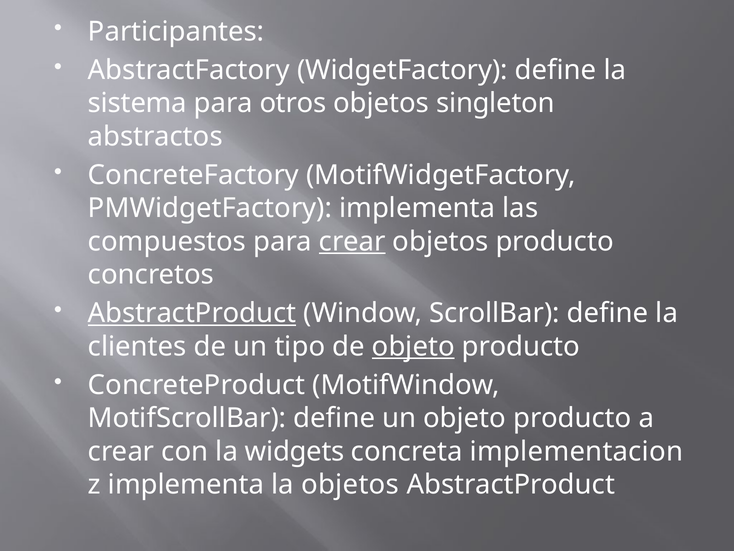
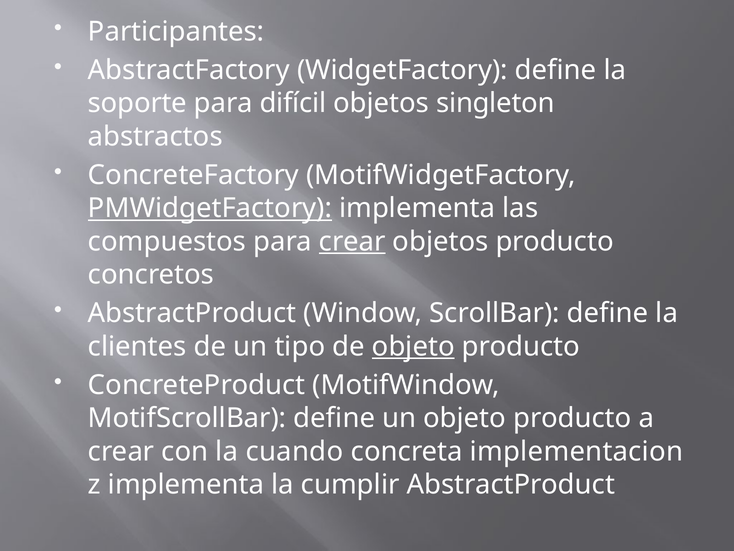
sistema: sistema -> soporte
otros: otros -> difícil
PMWidgetFactory underline: none -> present
AbstractProduct at (192, 313) underline: present -> none
widgets: widgets -> cuando
la objetos: objetos -> cumplir
